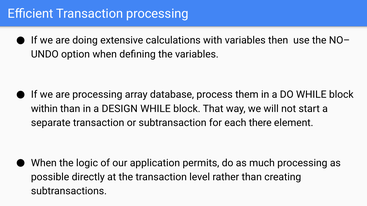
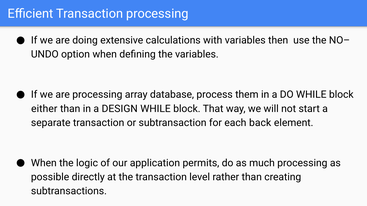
within: within -> either
there: there -> back
